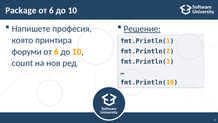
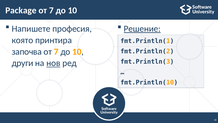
6 at (51, 10): 6 -> 7
форуми: форуми -> започва
6 at (56, 52): 6 -> 7
count: count -> други
нов underline: none -> present
